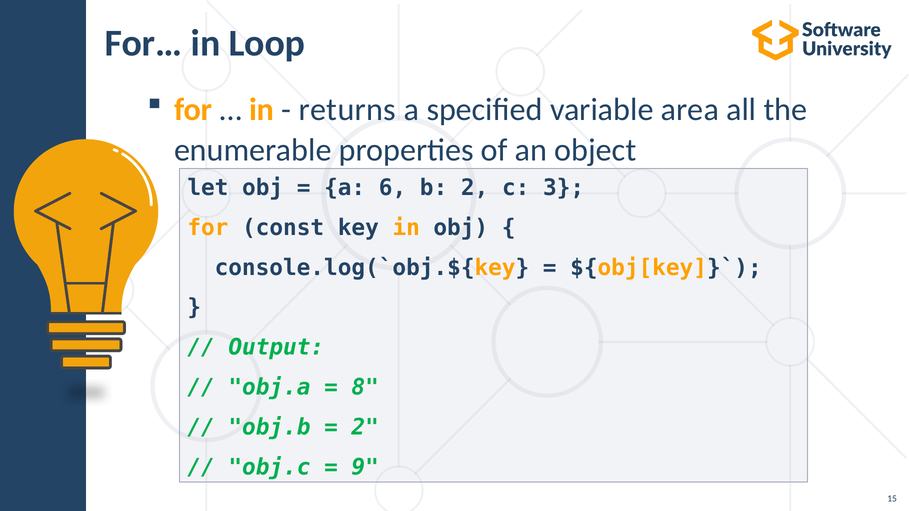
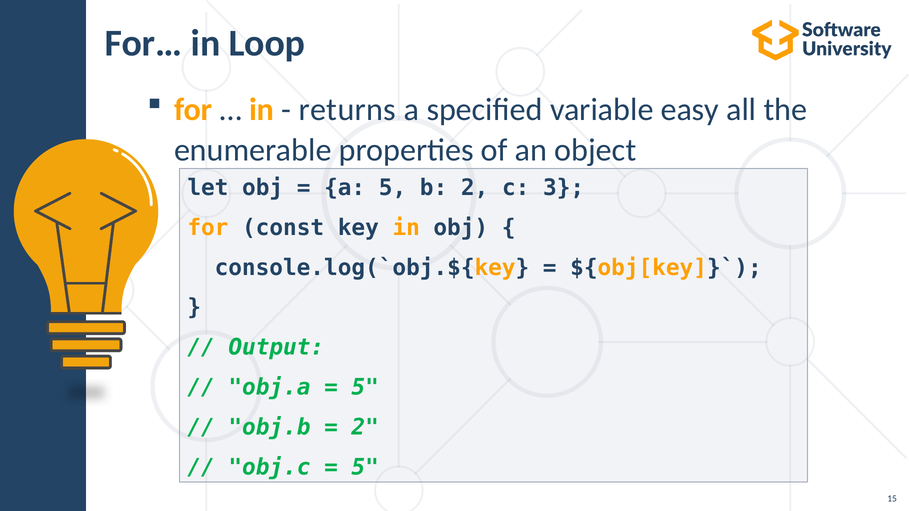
area: area -> easy
a 6: 6 -> 5
8 at (365, 388): 8 -> 5
9 at (365, 468): 9 -> 5
